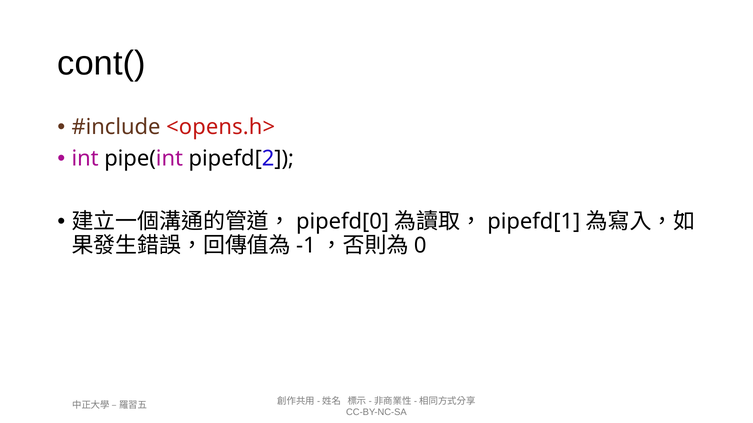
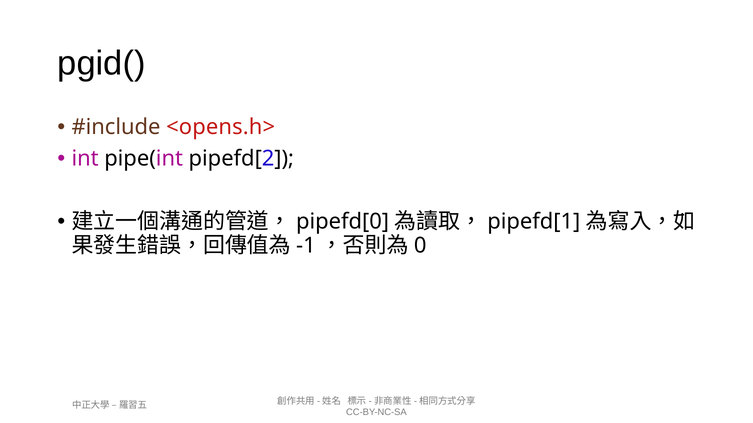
cont(: cont( -> pgid(
